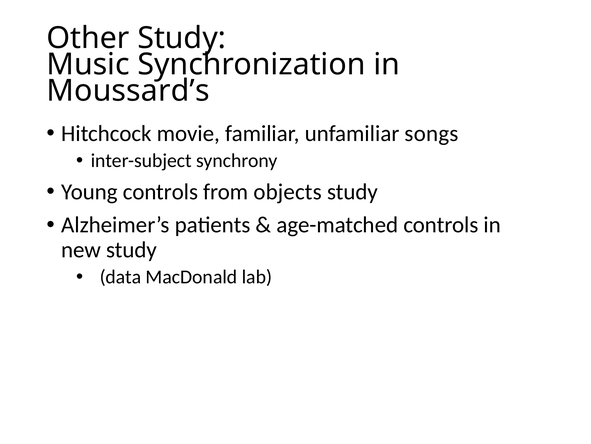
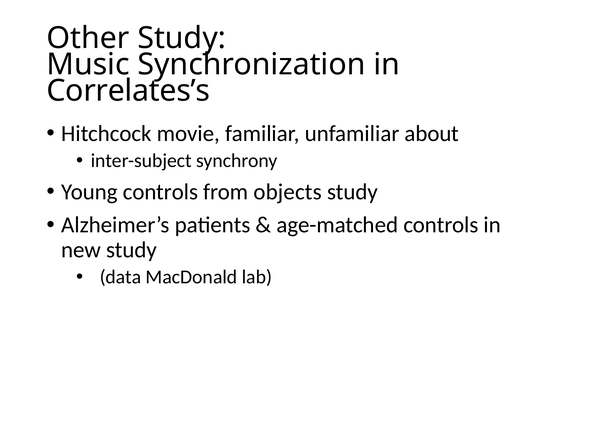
Moussard’s: Moussard’s -> Correlates’s
songs: songs -> about
